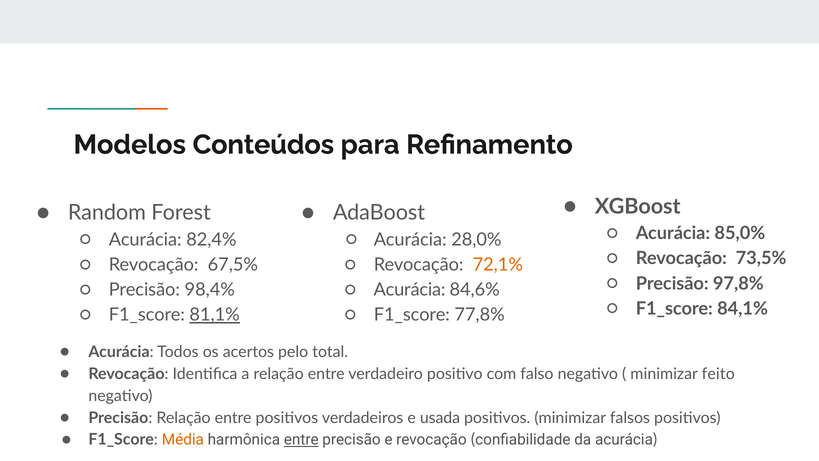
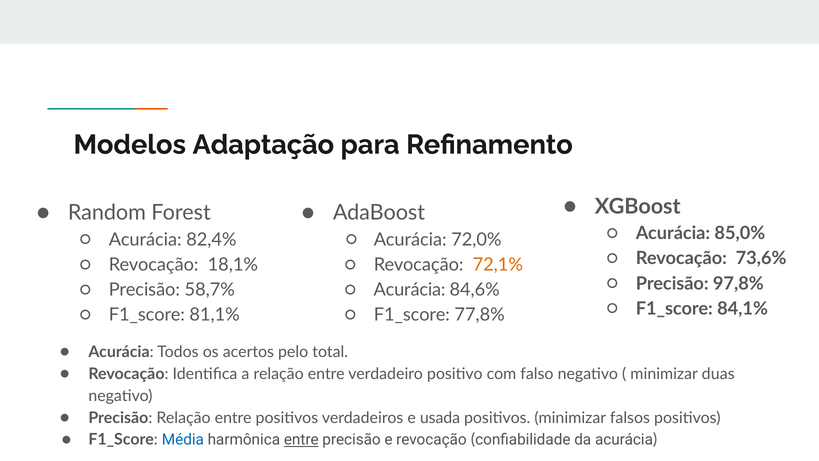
Conteúdos: Conteúdos -> Adaptação
28,0%: 28,0% -> 72,0%
73,5%: 73,5% -> 73,6%
67,5%: 67,5% -> 18,1%
98,4%: 98,4% -> 58,7%
81,1% underline: present -> none
feito: feito -> duas
Média colour: orange -> blue
